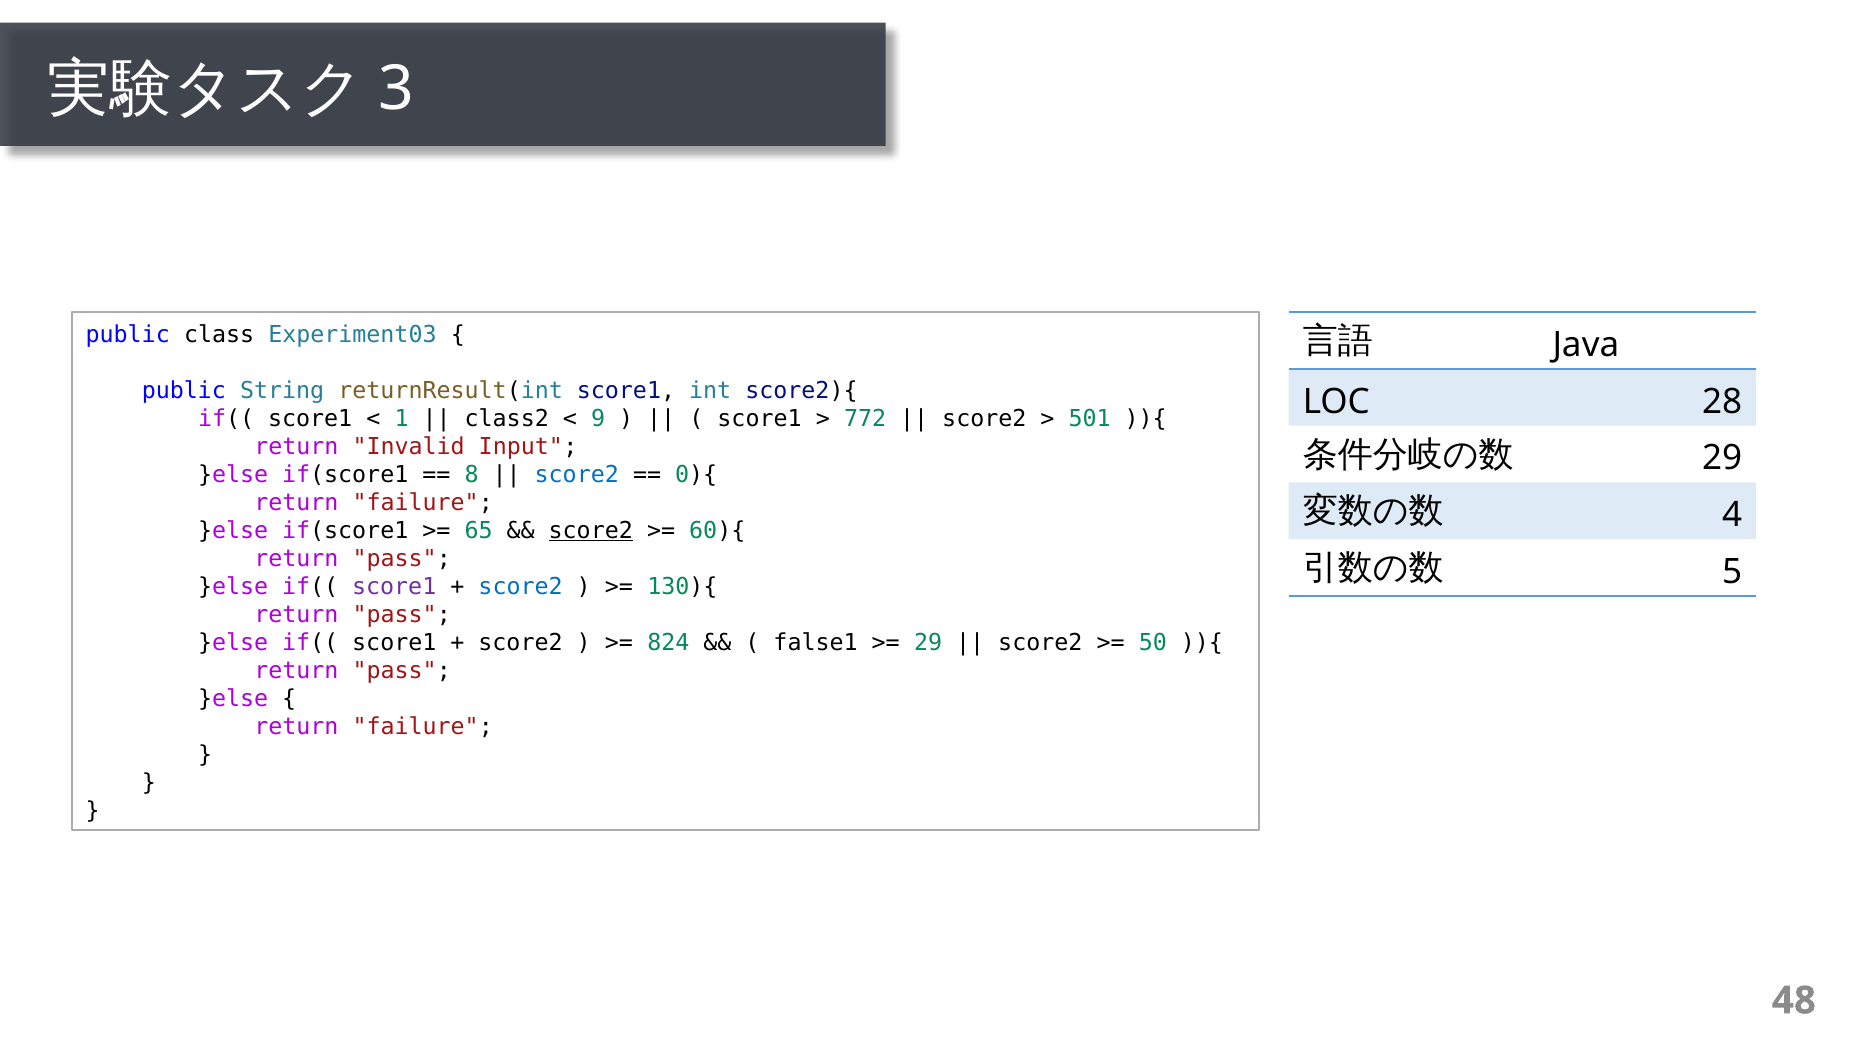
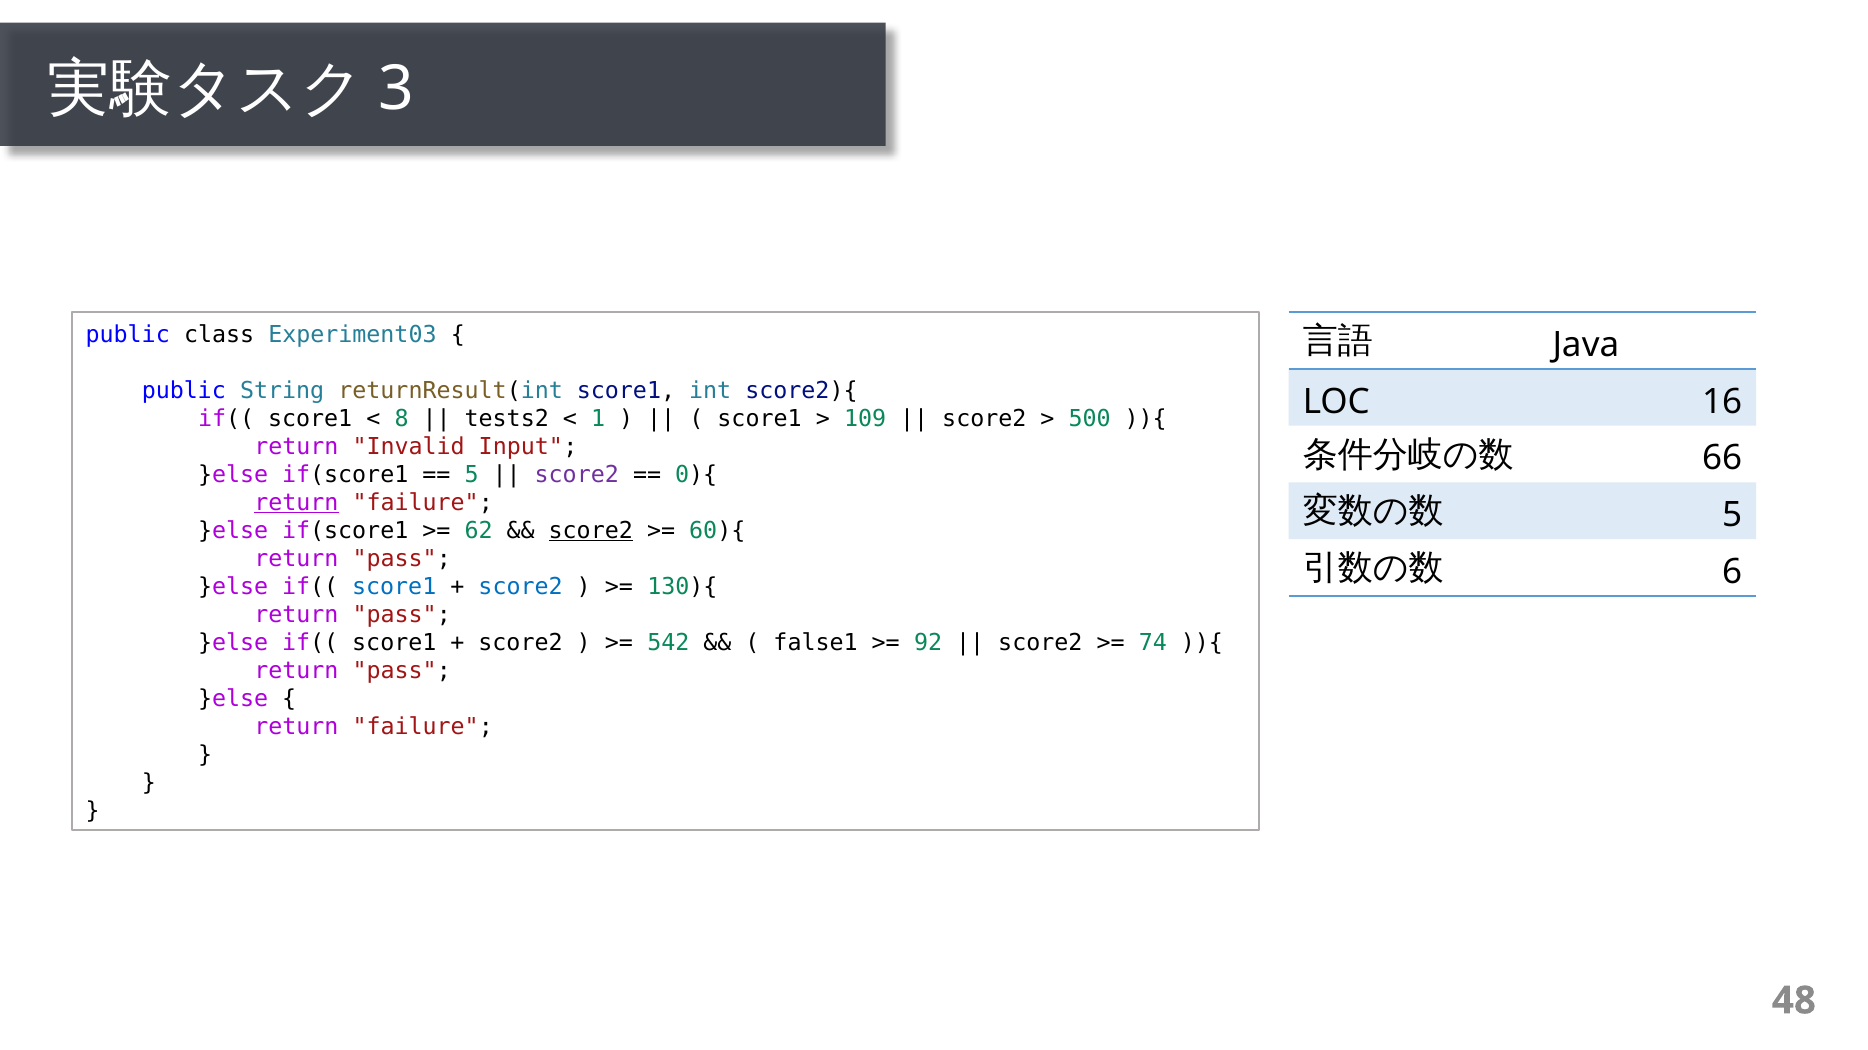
28: 28 -> 16
1: 1 -> 8
class2: class2 -> tests2
9: 9 -> 1
772: 772 -> 109
501: 501 -> 500
29 at (1722, 459): 29 -> 66
8 at (472, 475): 8 -> 5
score2 at (577, 475) colour: blue -> purple
return at (296, 503) underline: none -> present
4 at (1732, 515): 4 -> 5
65: 65 -> 62
5: 5 -> 6
score1 at (394, 587) colour: purple -> blue
824: 824 -> 542
29 at (928, 643): 29 -> 92
50: 50 -> 74
